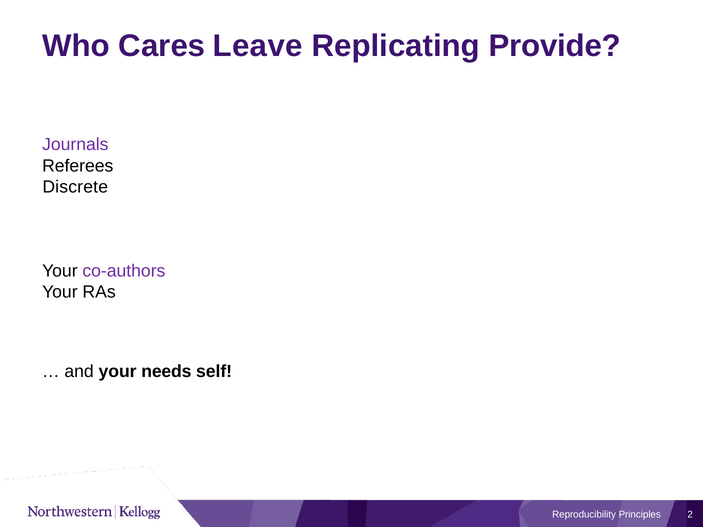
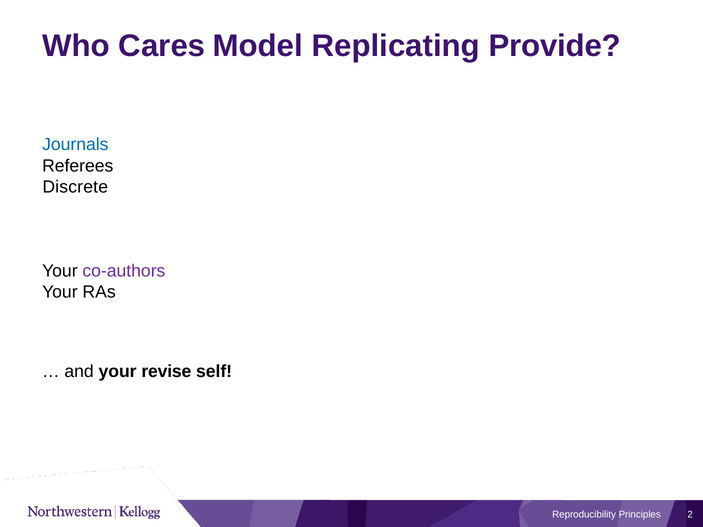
Leave: Leave -> Model
Journals colour: purple -> blue
needs: needs -> revise
